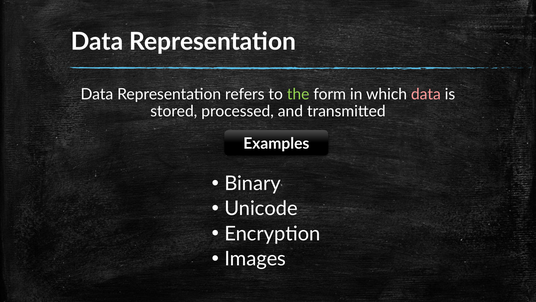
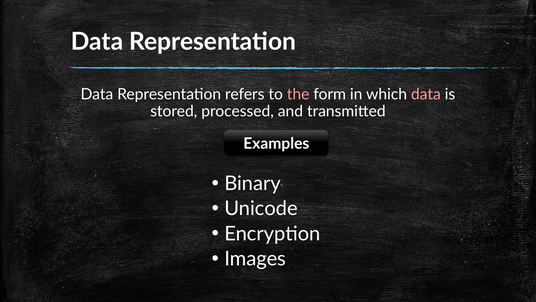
the colour: light green -> pink
